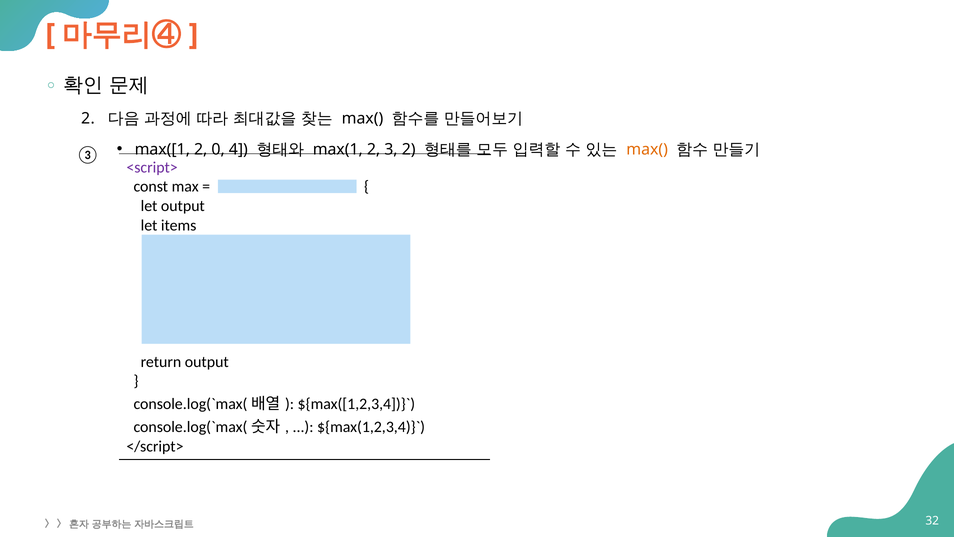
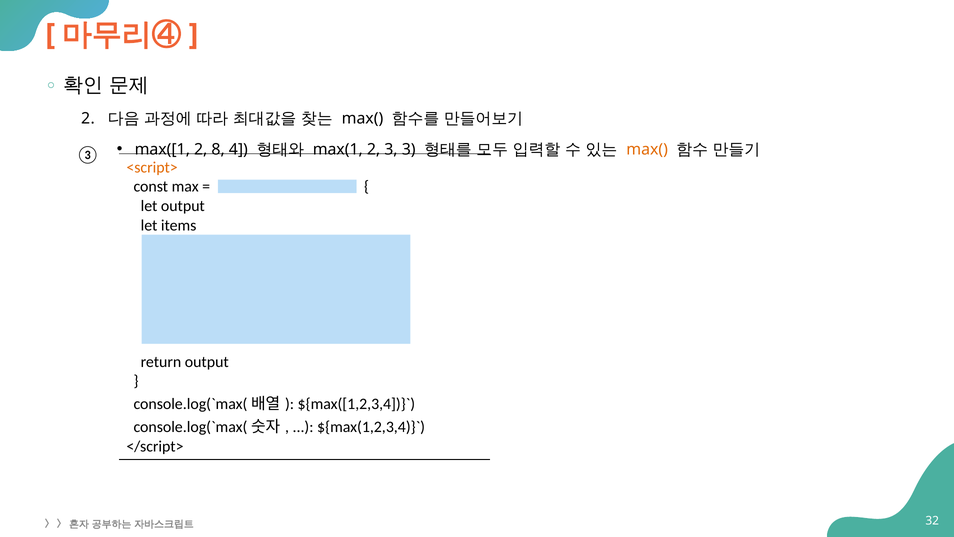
0: 0 -> 8
3 2: 2 -> 3
<script> colour: purple -> orange
